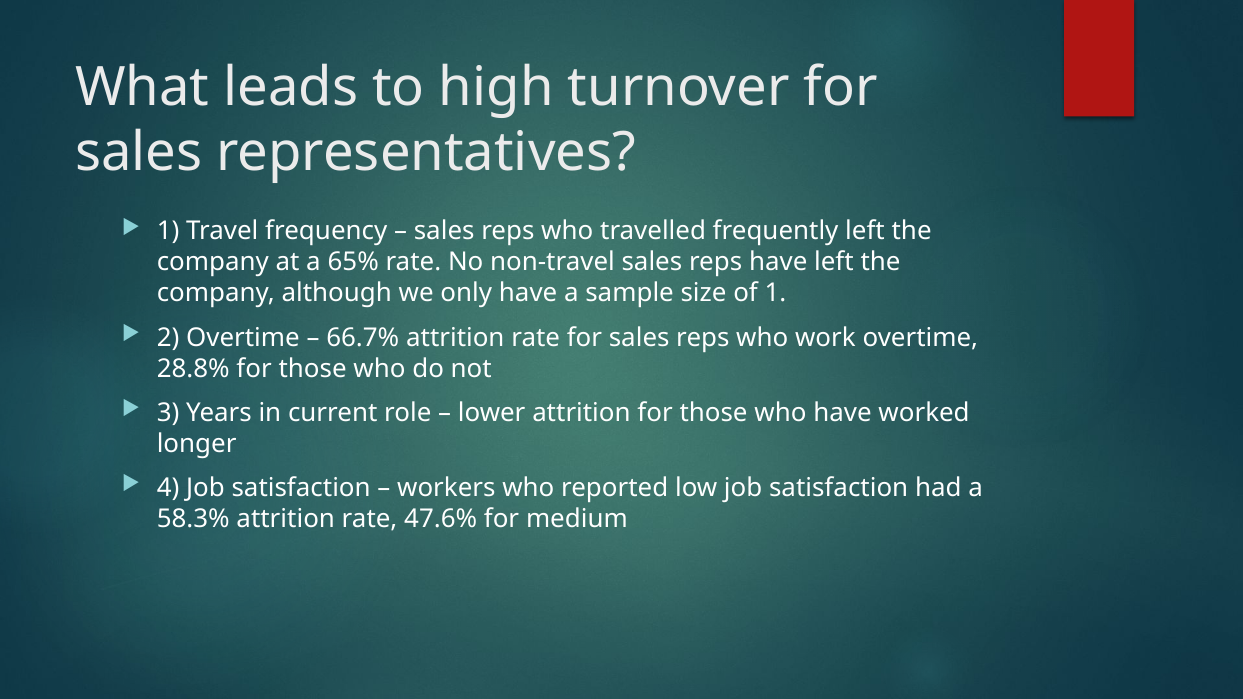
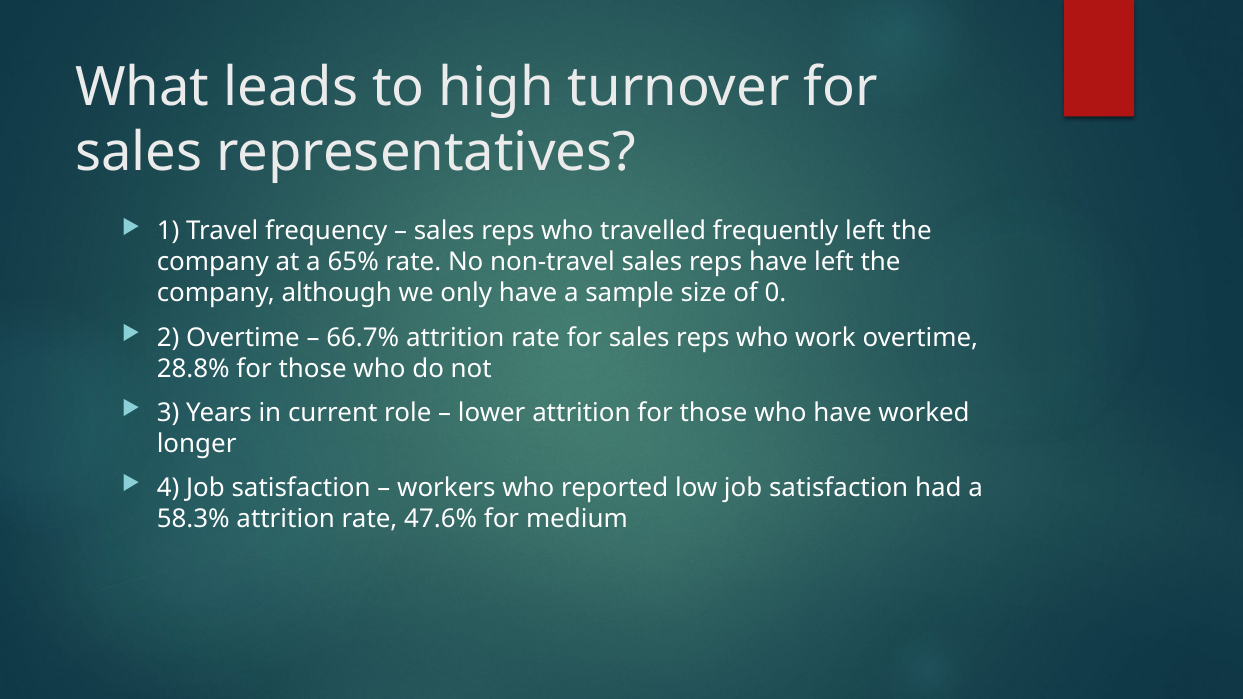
of 1: 1 -> 0
